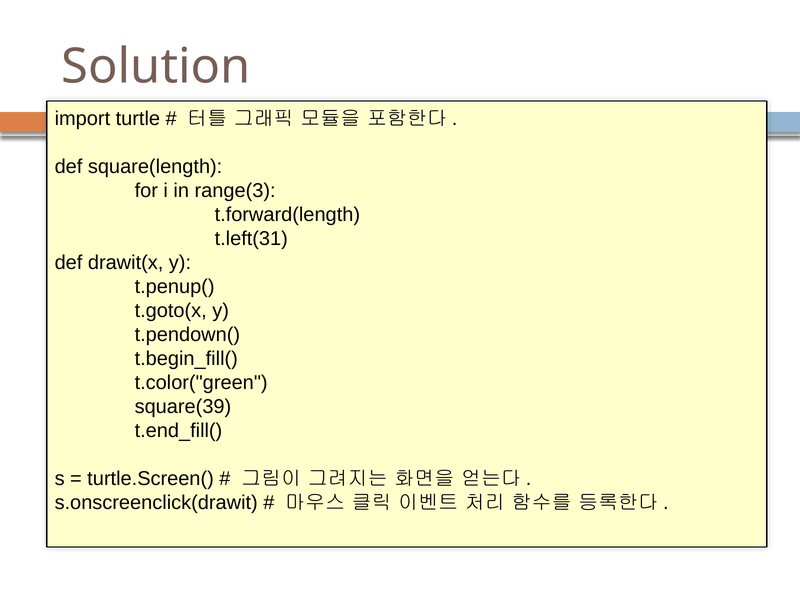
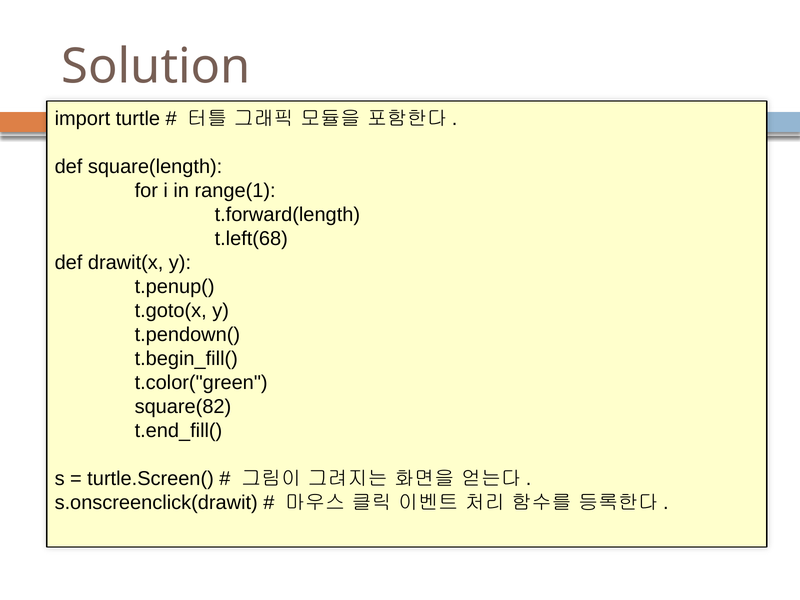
range(3: range(3 -> range(1
t.left(31: t.left(31 -> t.left(68
square(39: square(39 -> square(82
